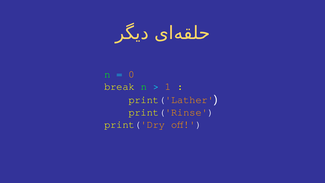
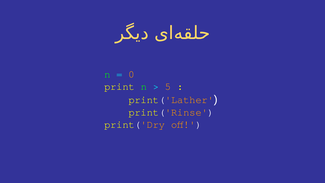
break: break -> print
1: 1 -> 5
